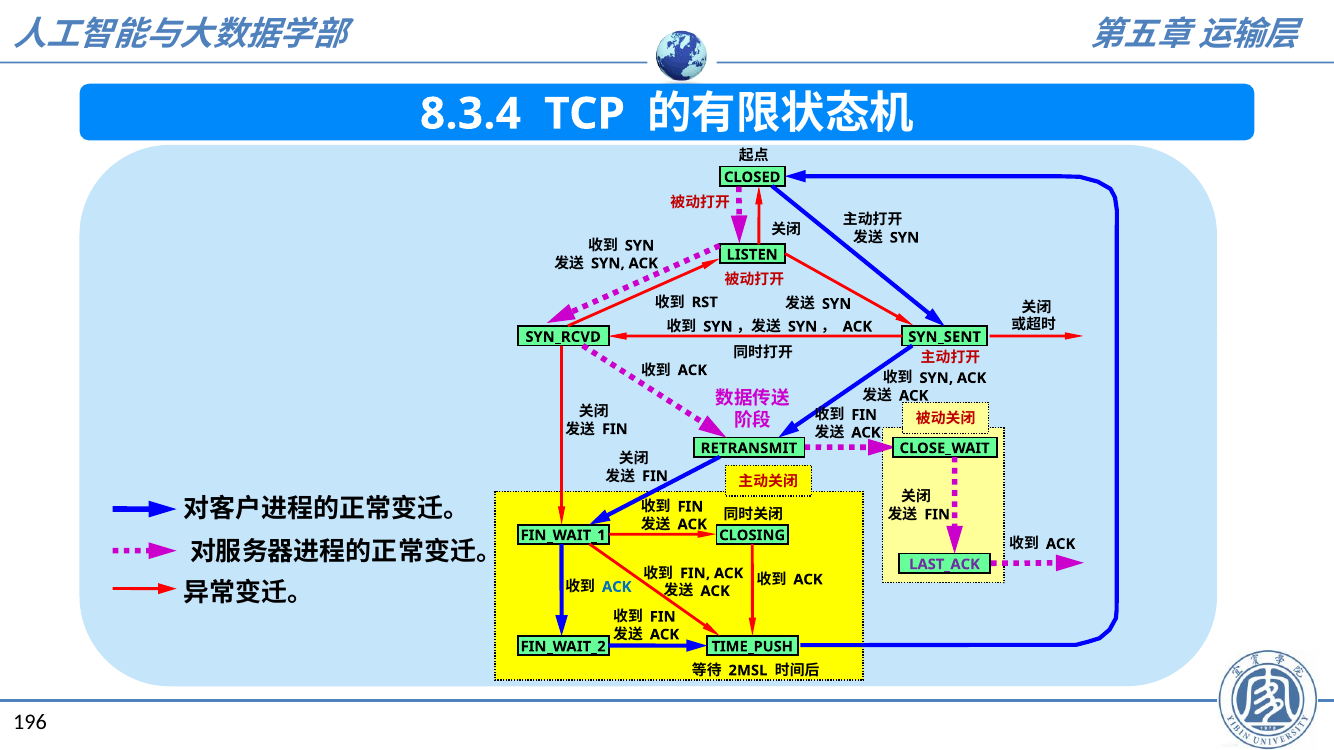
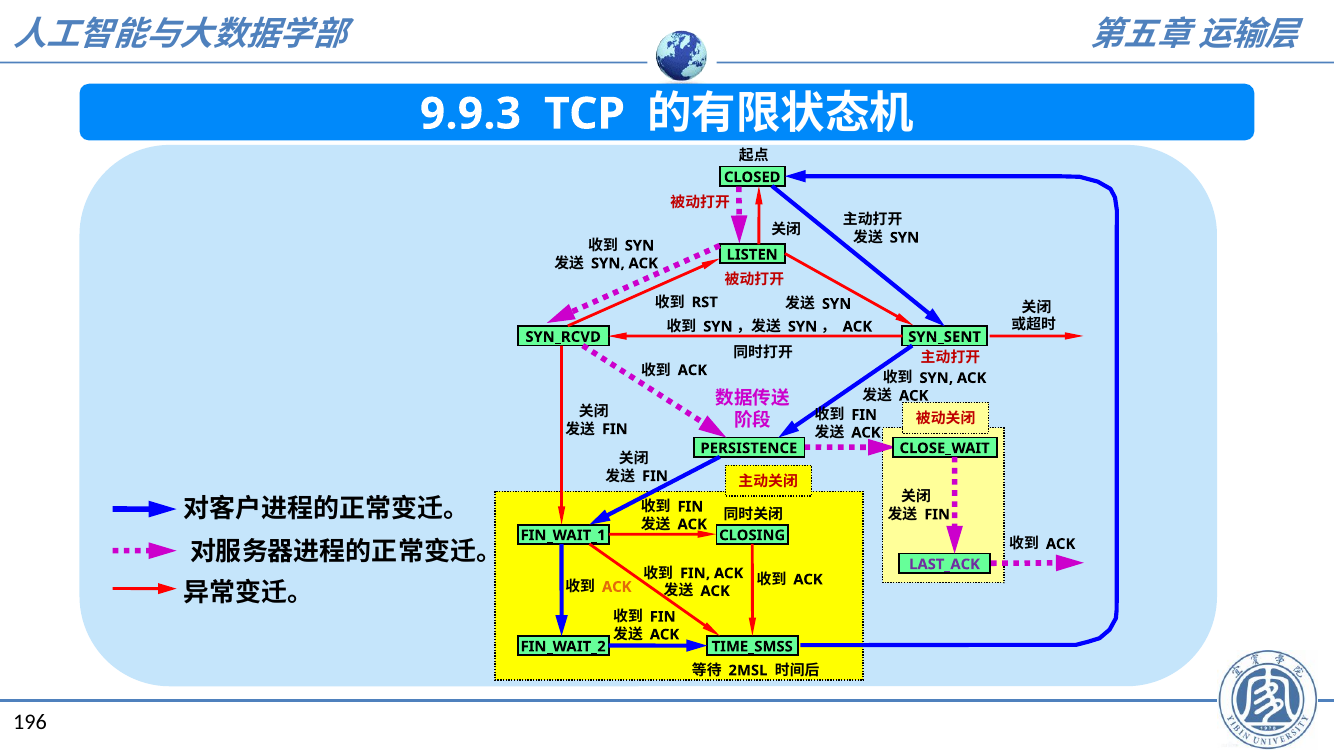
8.3.4: 8.3.4 -> 9.9.3
RETRANSMIT: RETRANSMIT -> PERSISTENCE
ACK at (617, 587) colour: blue -> orange
TIME_PUSH: TIME_PUSH -> TIME_SMSS
